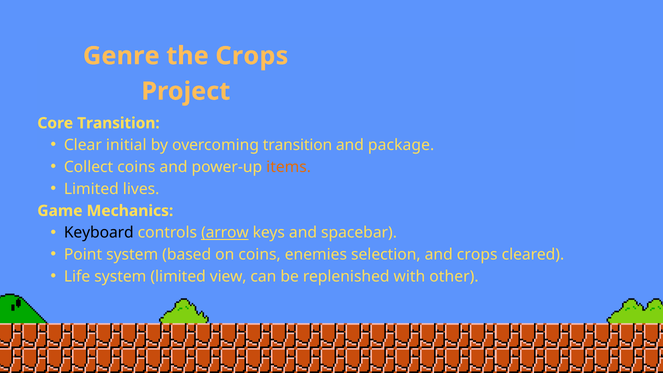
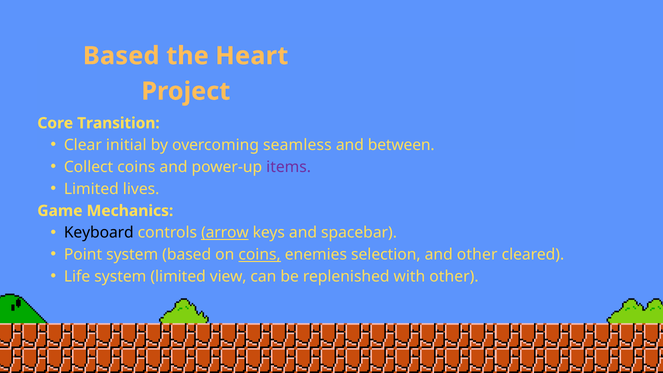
Genre at (121, 56): Genre -> Based
the Crops: Crops -> Heart
overcoming transition: transition -> seamless
package: package -> between
items colour: orange -> purple
coins at (260, 255) underline: none -> present
and crops: crops -> other
